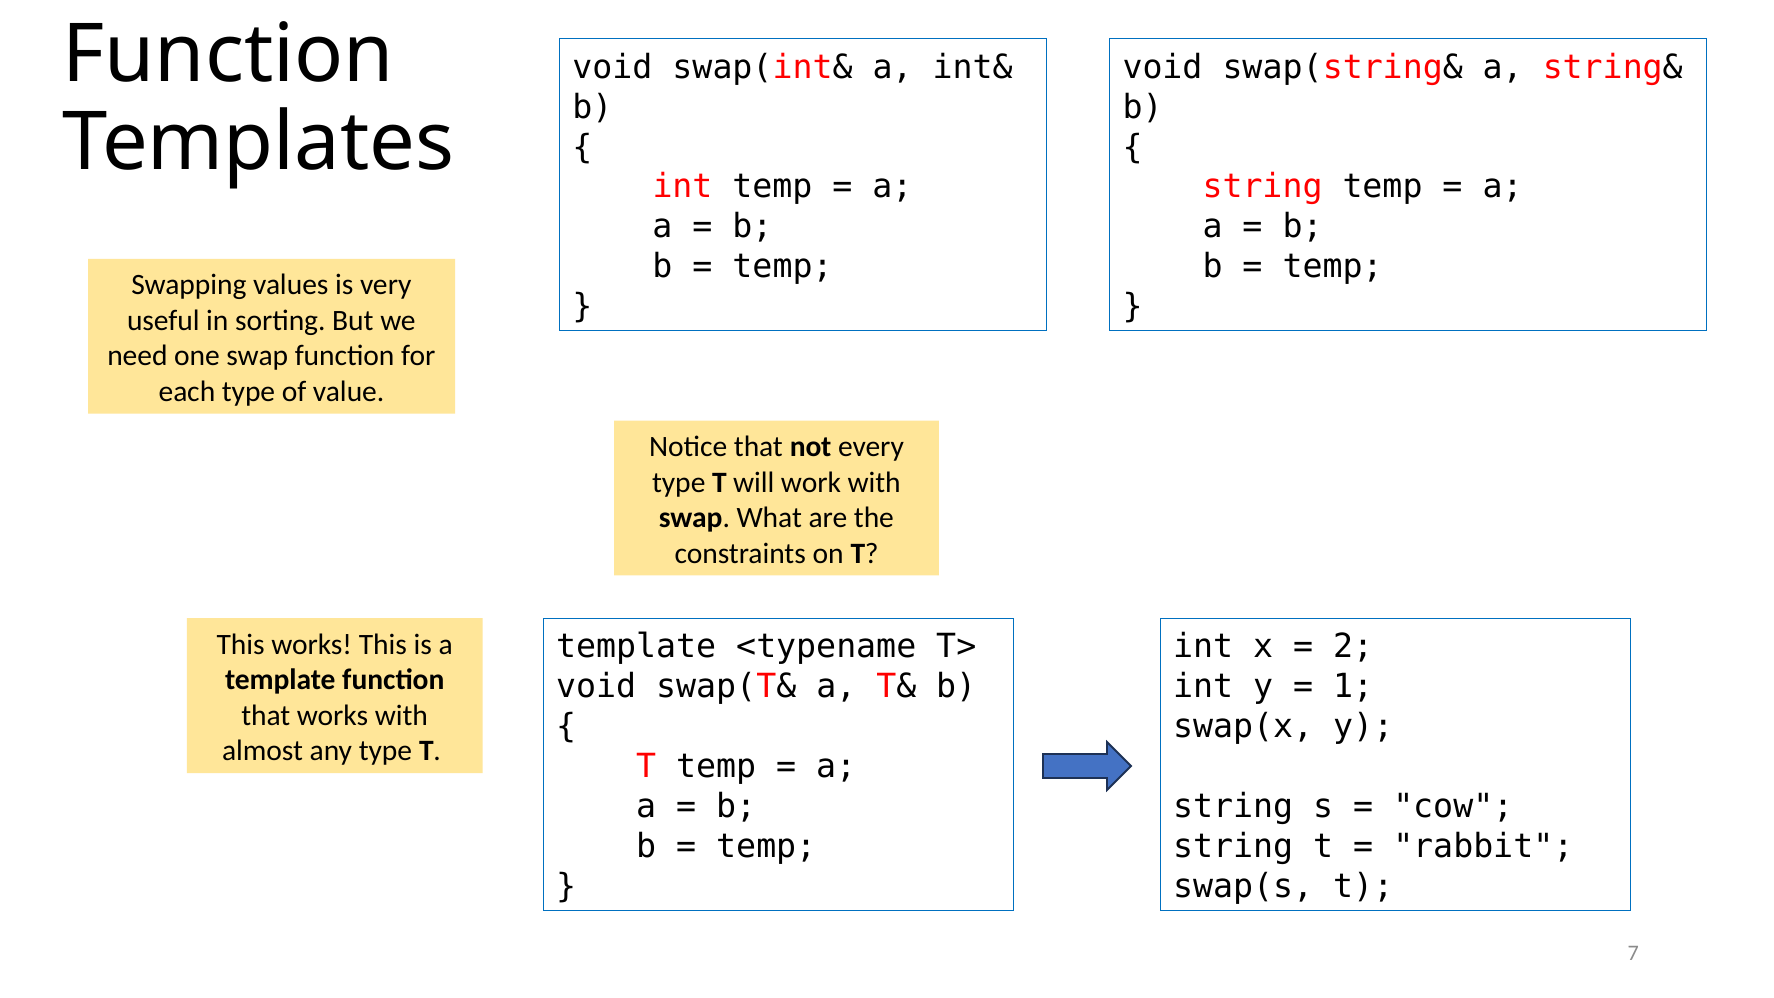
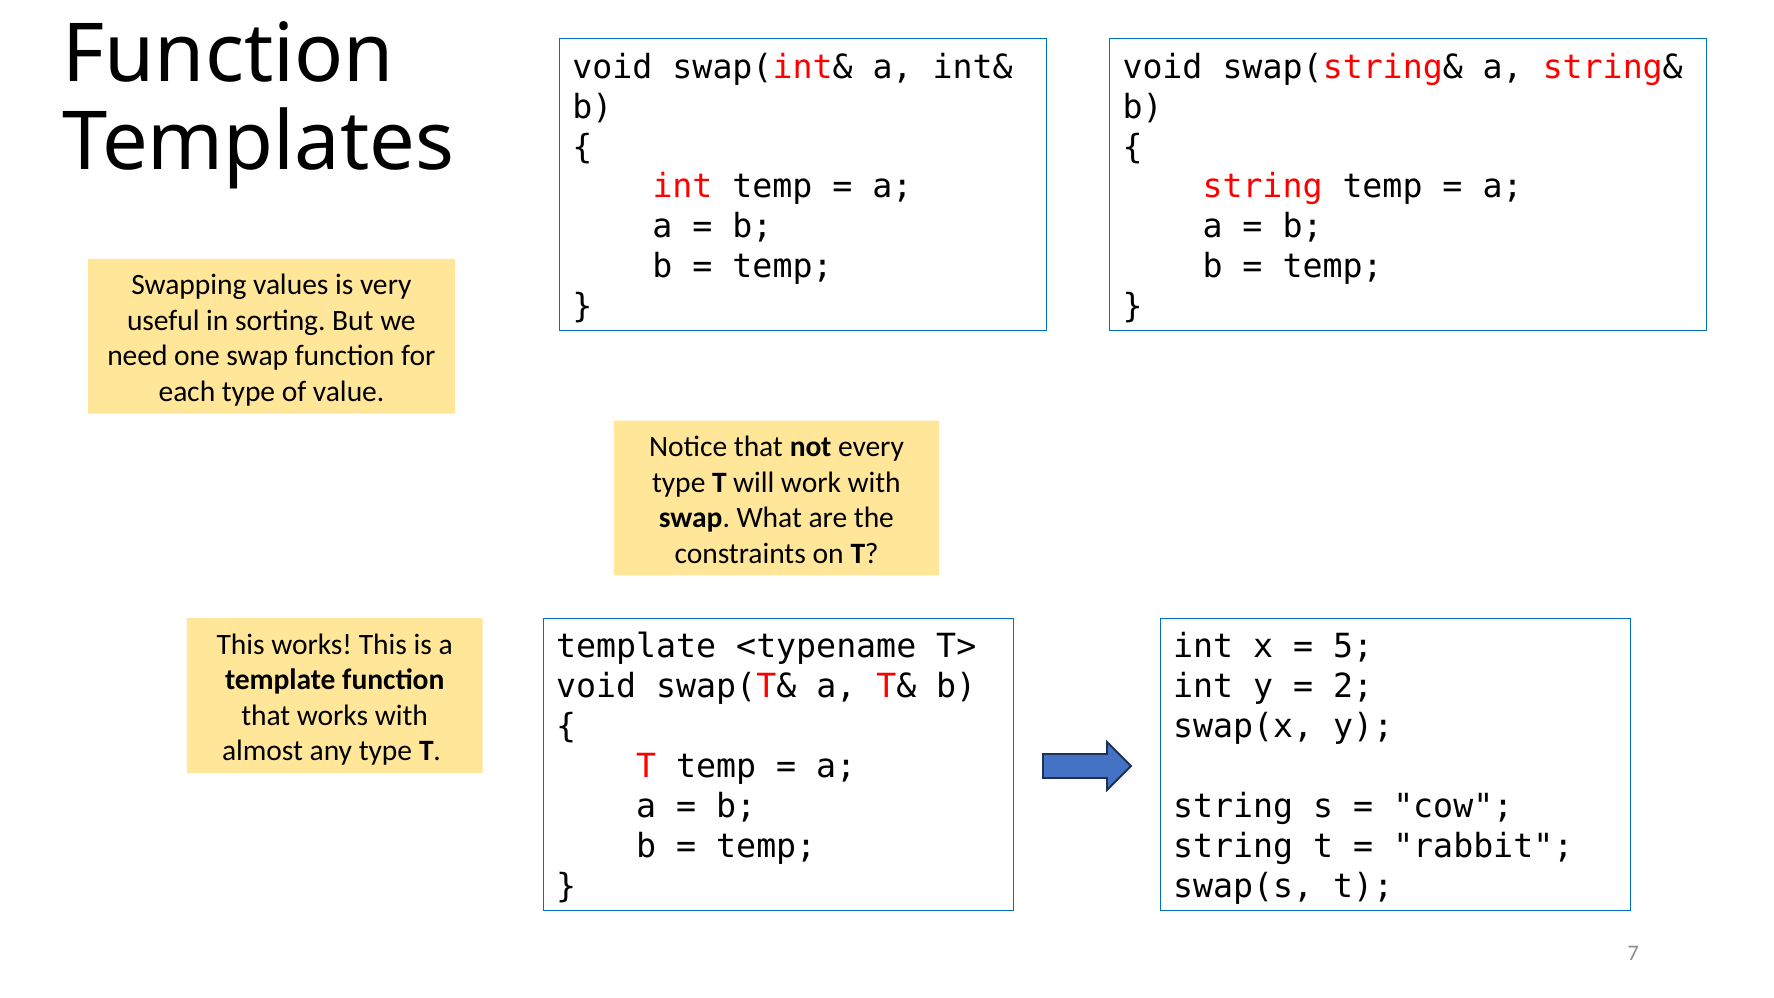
2: 2 -> 5
1: 1 -> 2
